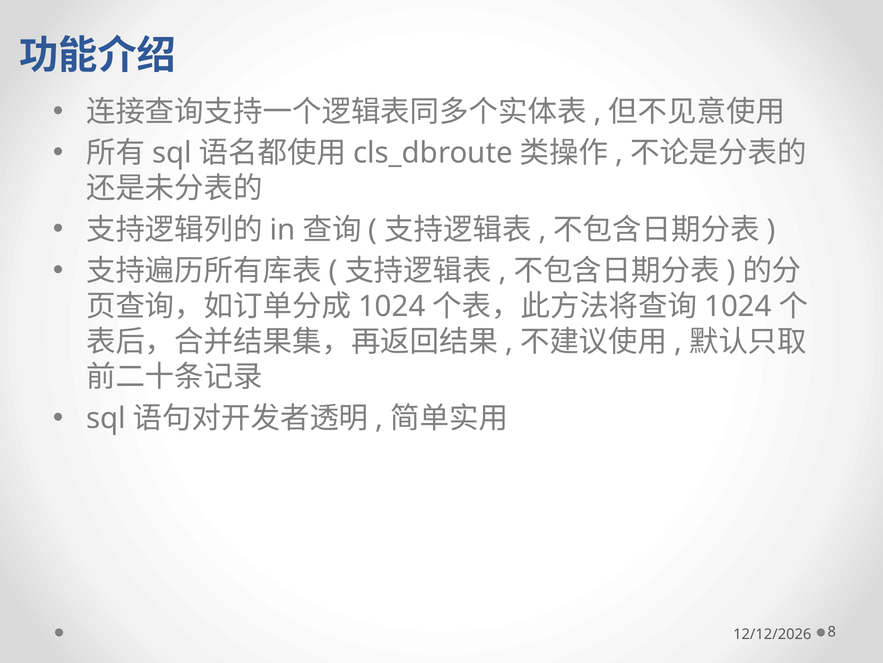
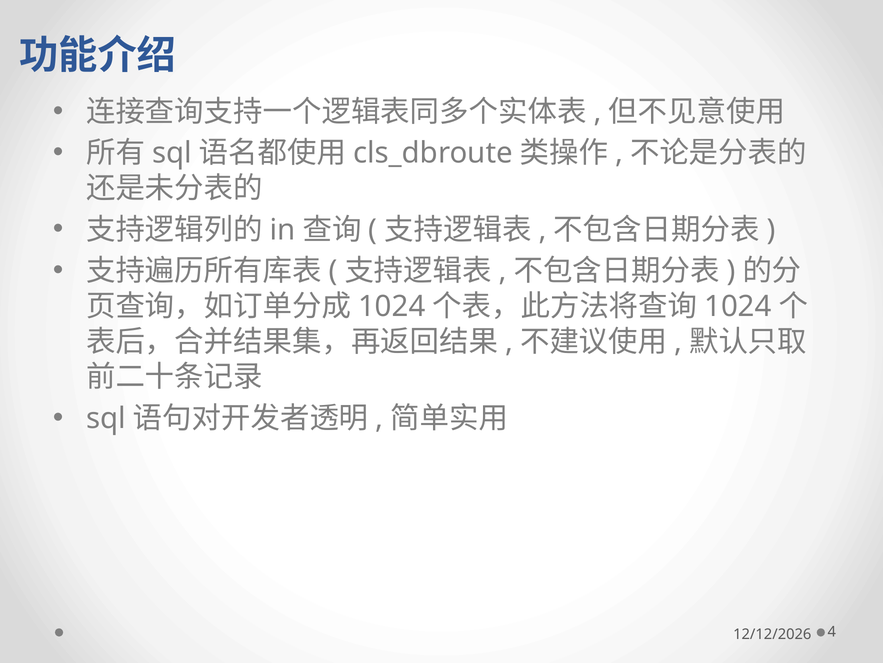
8: 8 -> 4
